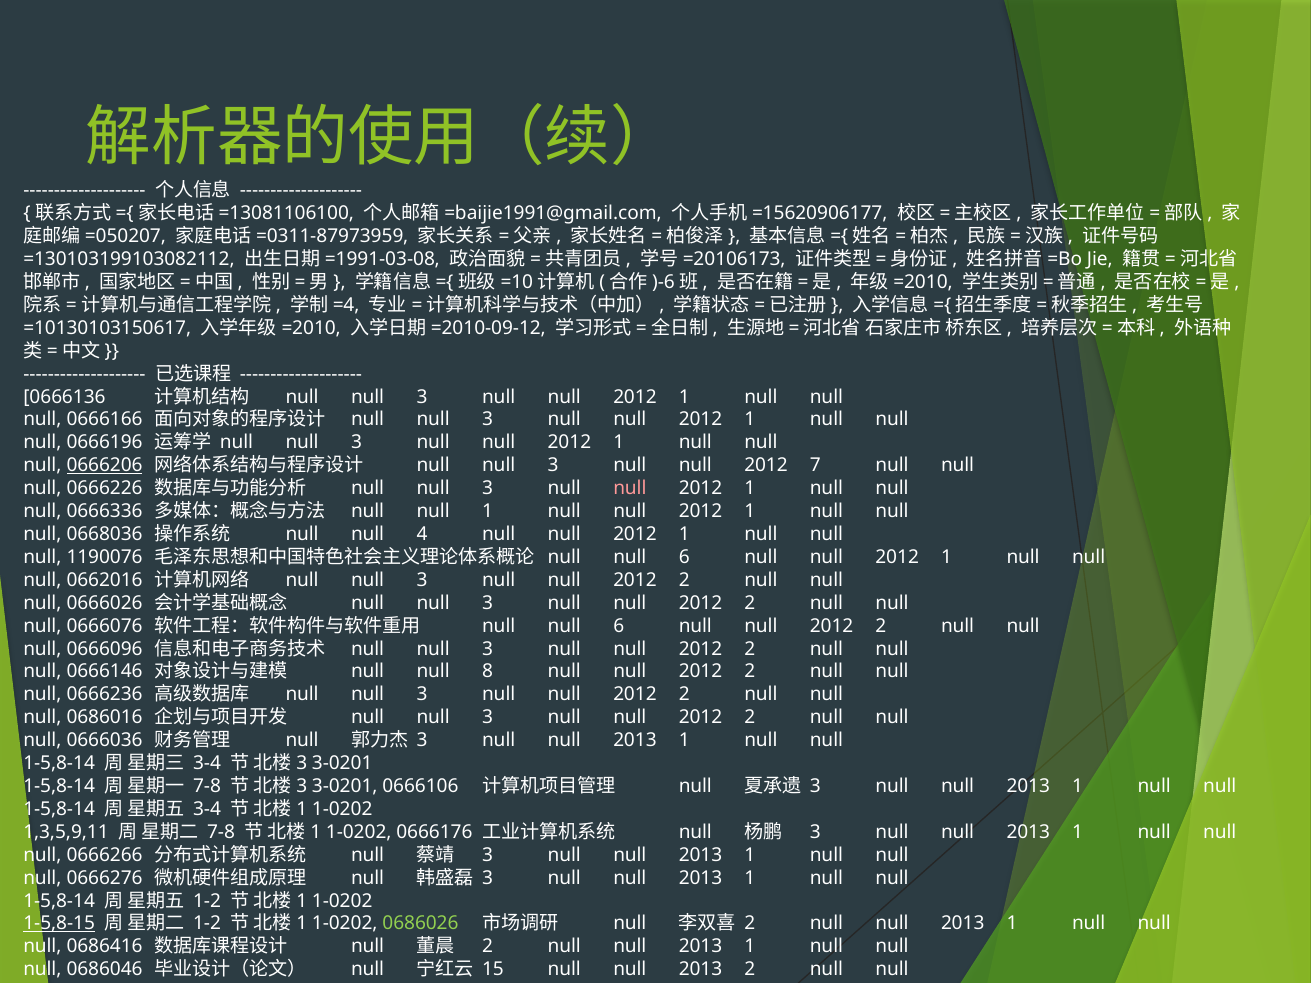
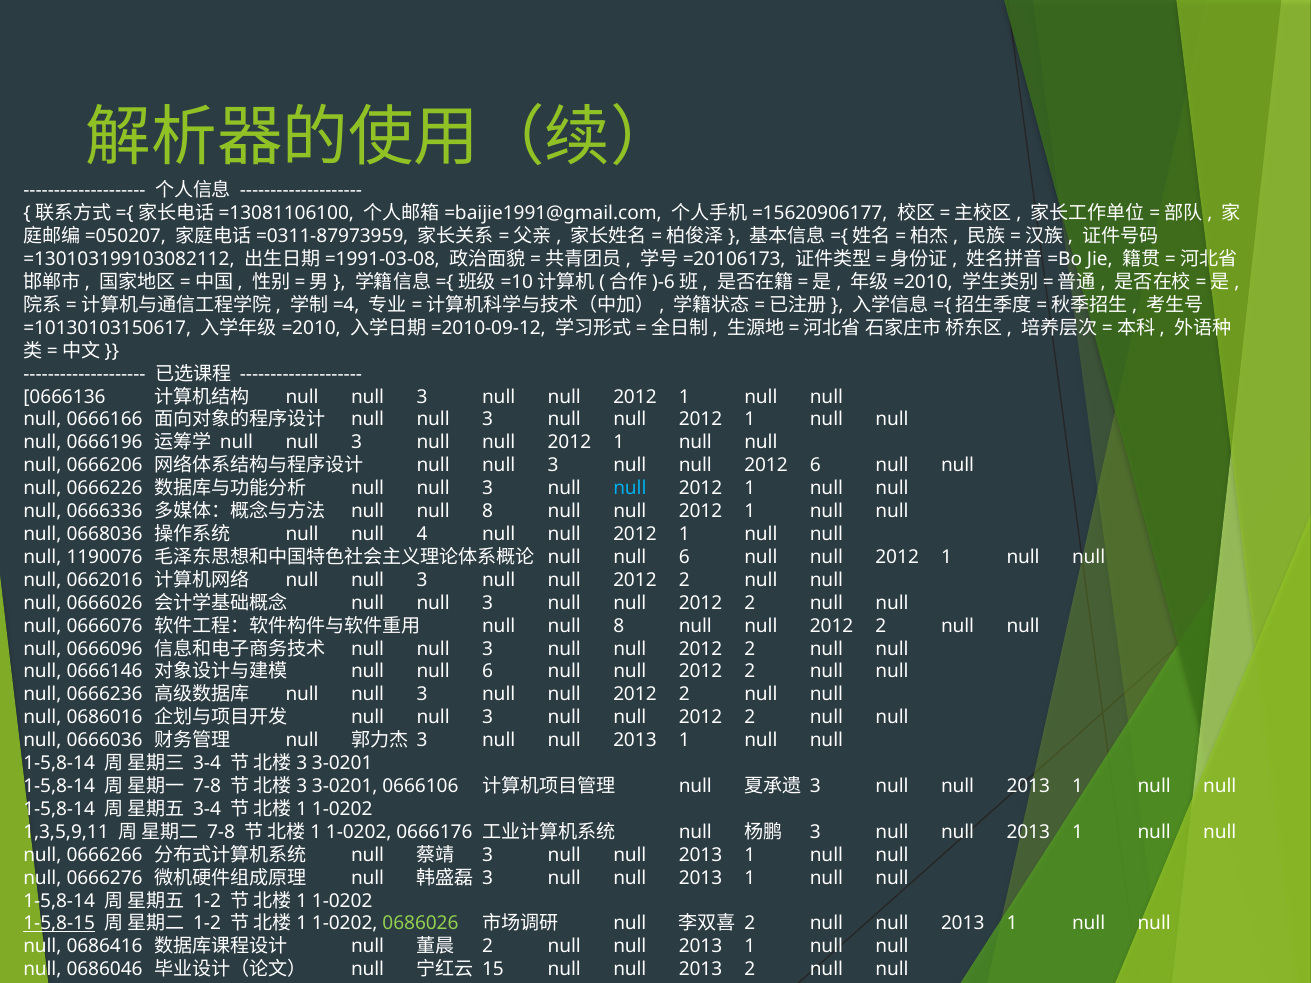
0666206 underline: present -> none
2012 7: 7 -> 6
null at (630, 488) colour: pink -> light blue
1 at (488, 511): 1 -> 8
6 at (619, 626): 6 -> 8
8 at (488, 672): 8 -> 6
